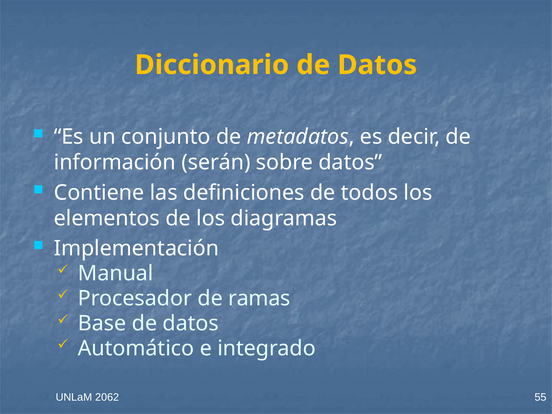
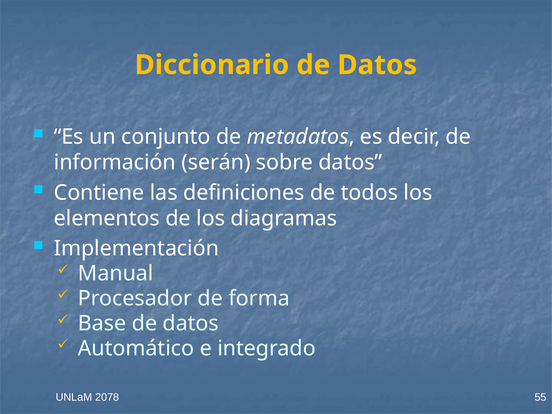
ramas: ramas -> forma
2062: 2062 -> 2078
